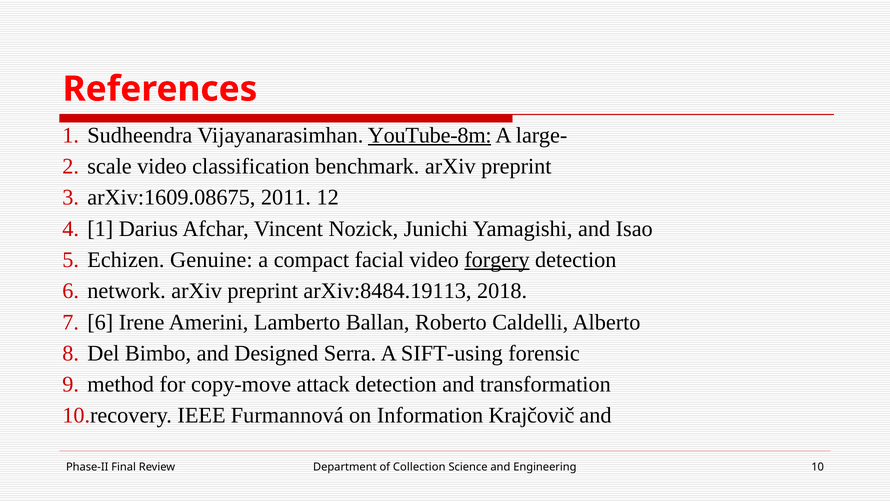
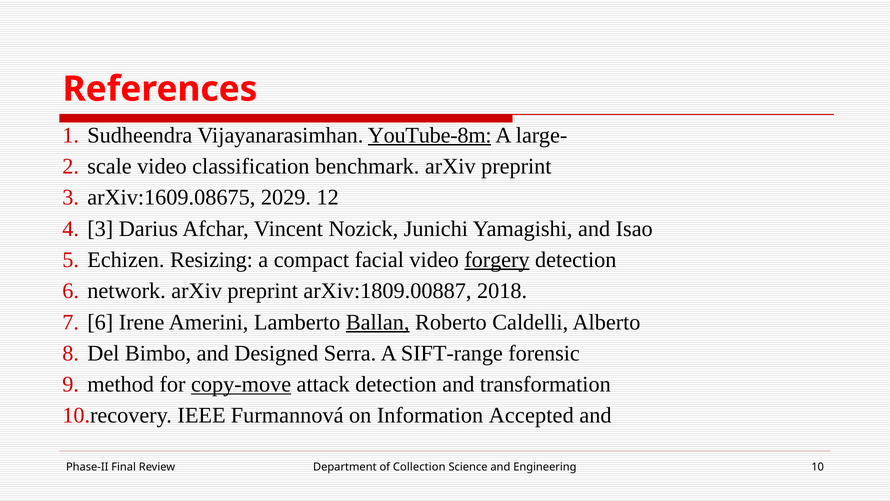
2011: 2011 -> 2029
1 at (100, 228): 1 -> 3
Genuine: Genuine -> Resizing
arXiv:8484.19113: arXiv:8484.19113 -> arXiv:1809.00887
Ballan underline: none -> present
SIFT-using: SIFT-using -> SIFT-range
copy-move underline: none -> present
Krajčovič: Krajčovič -> Accepted
